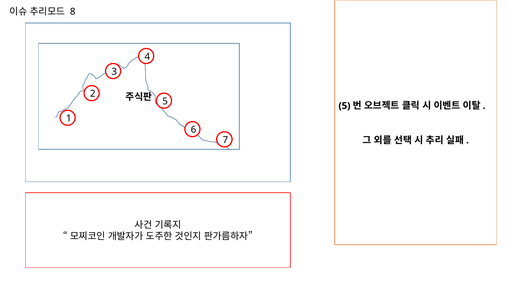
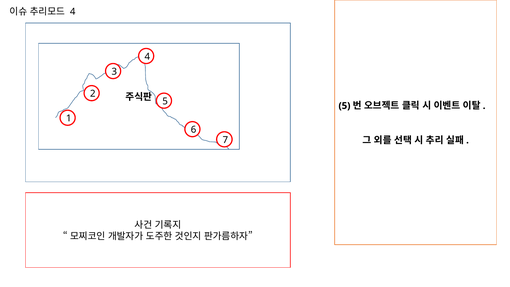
8 at (73, 12): 8 -> 4
